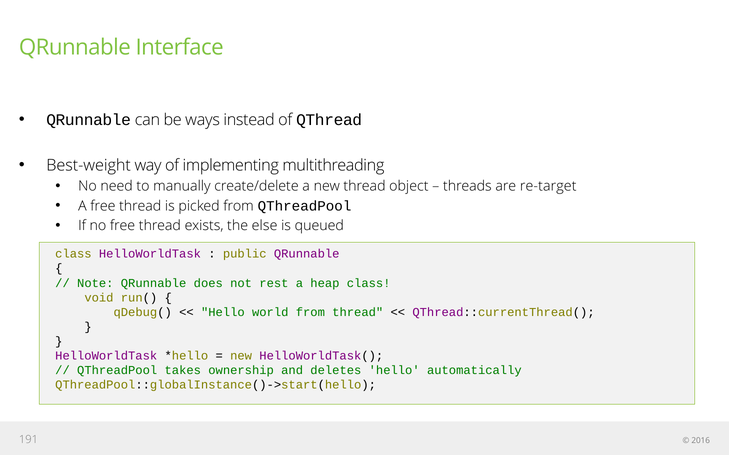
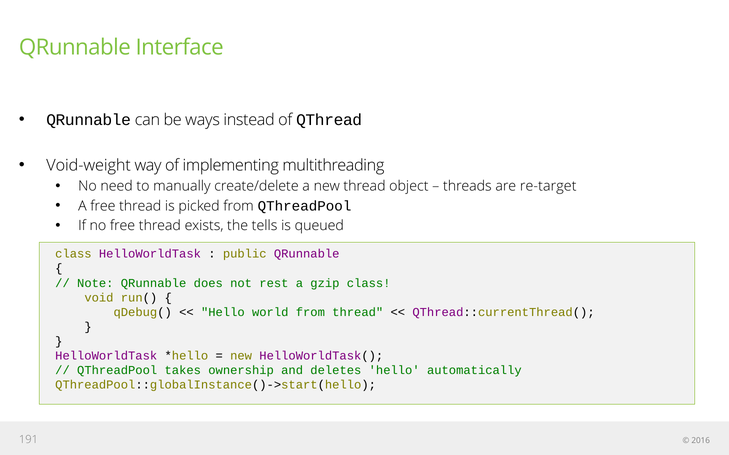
Best-weight: Best-weight -> Void-weight
else: else -> tells
heap: heap -> gzip
